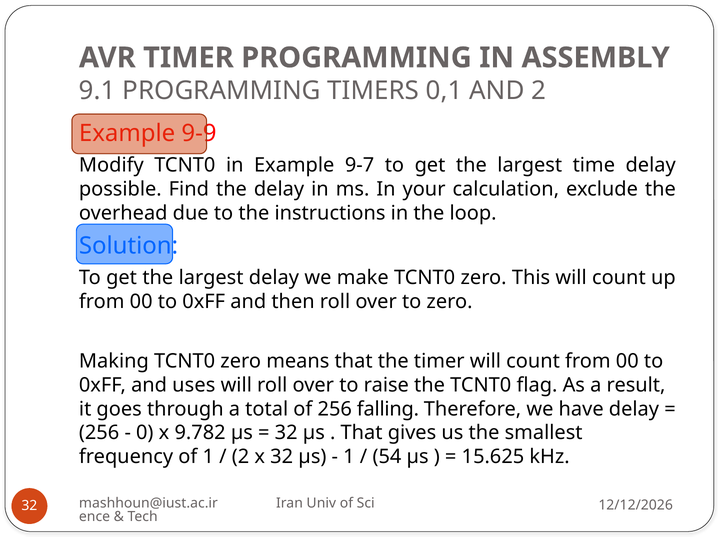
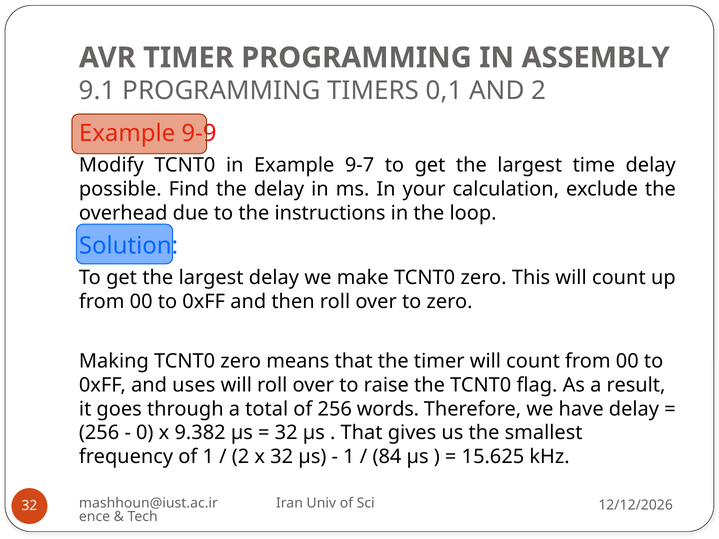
falling: falling -> words
9.782: 9.782 -> 9.382
54: 54 -> 84
